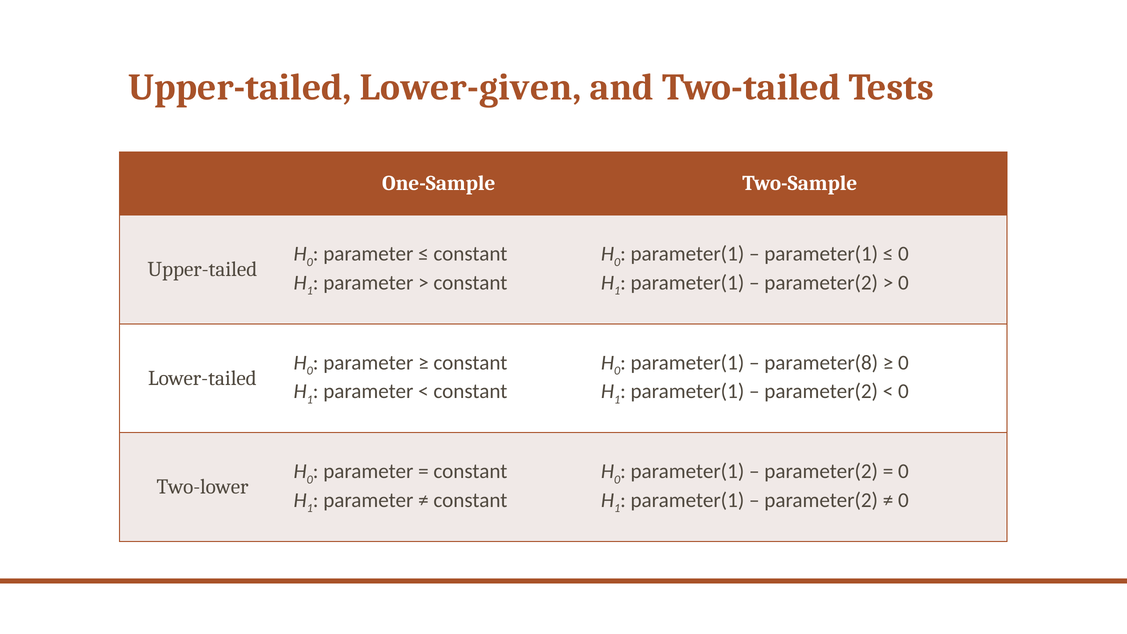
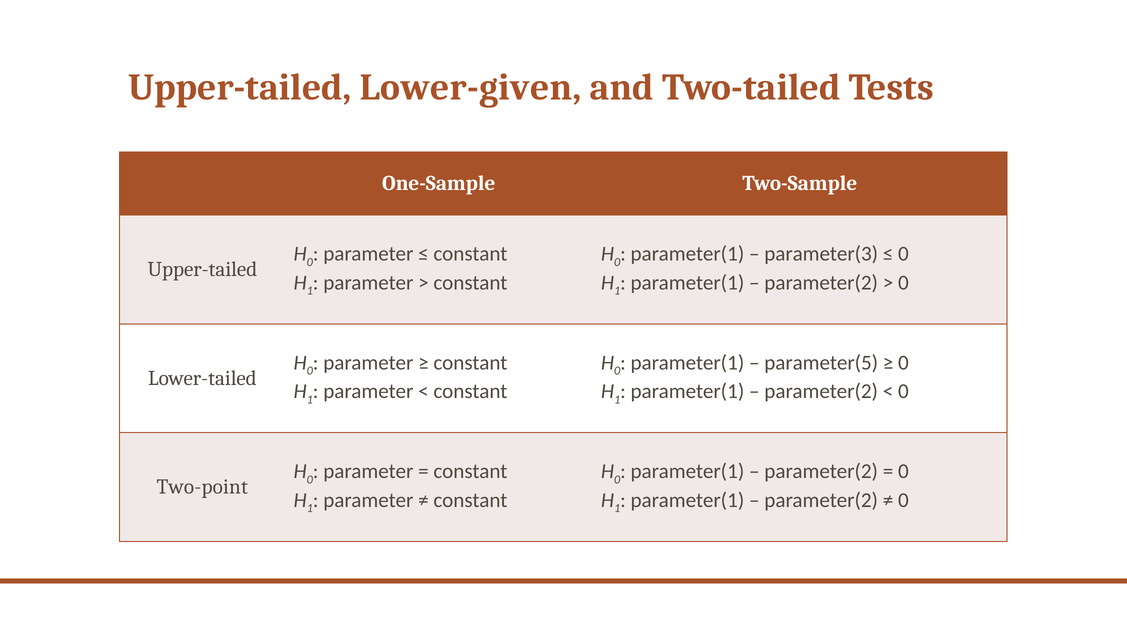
parameter(1 at (821, 254): parameter(1 -> parameter(3
parameter(8: parameter(8 -> parameter(5
Two-lower: Two-lower -> Two-point
